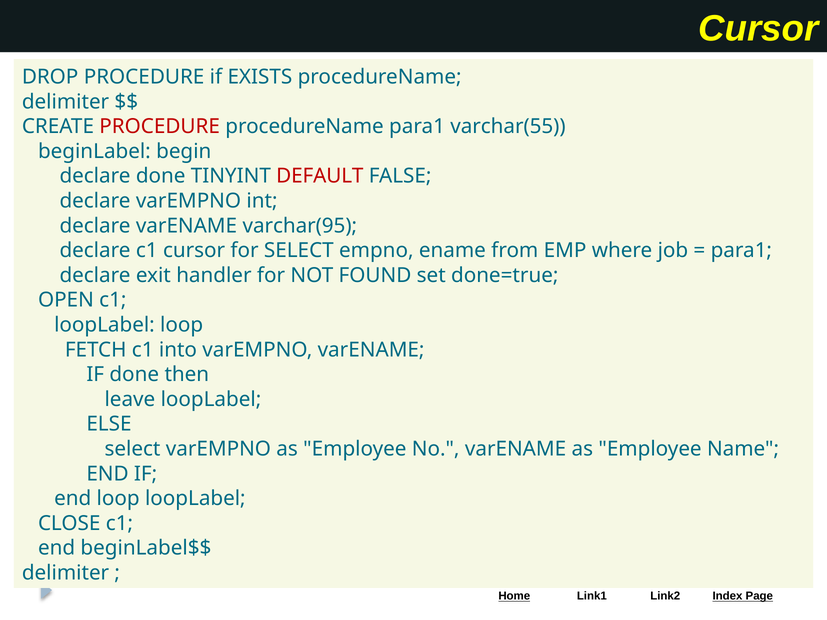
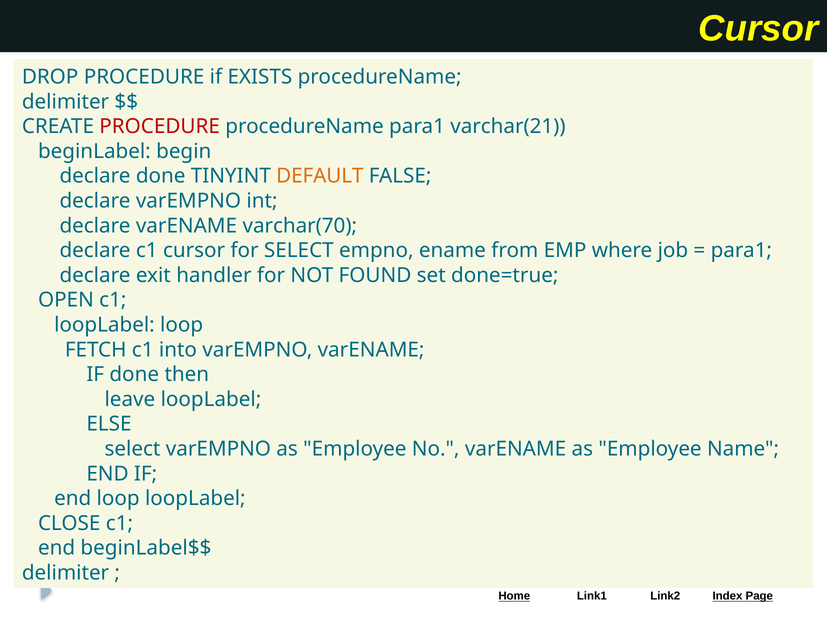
varchar(55: varchar(55 -> varchar(21
DEFAULT colour: red -> orange
varchar(95: varchar(95 -> varchar(70
